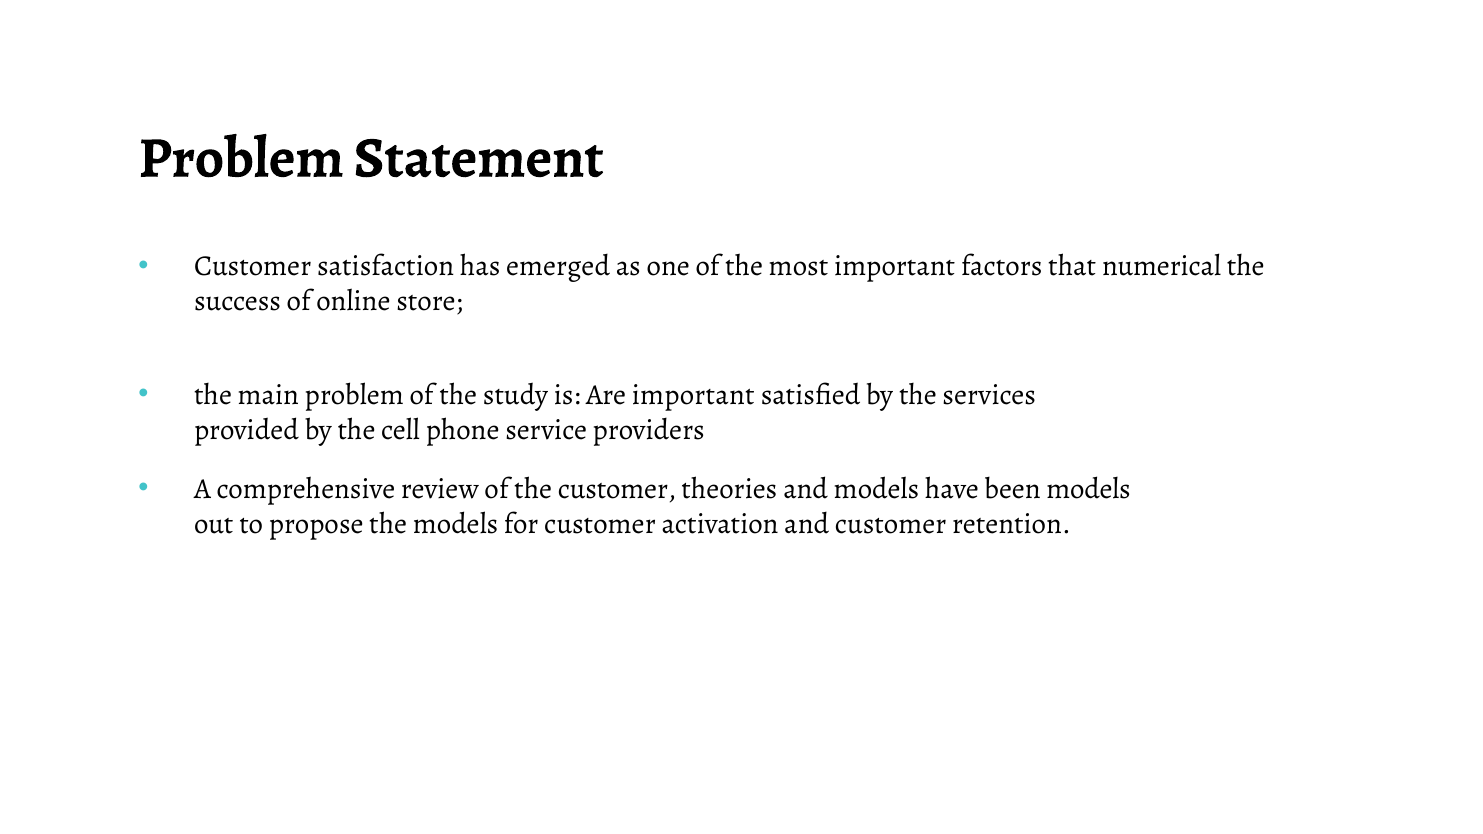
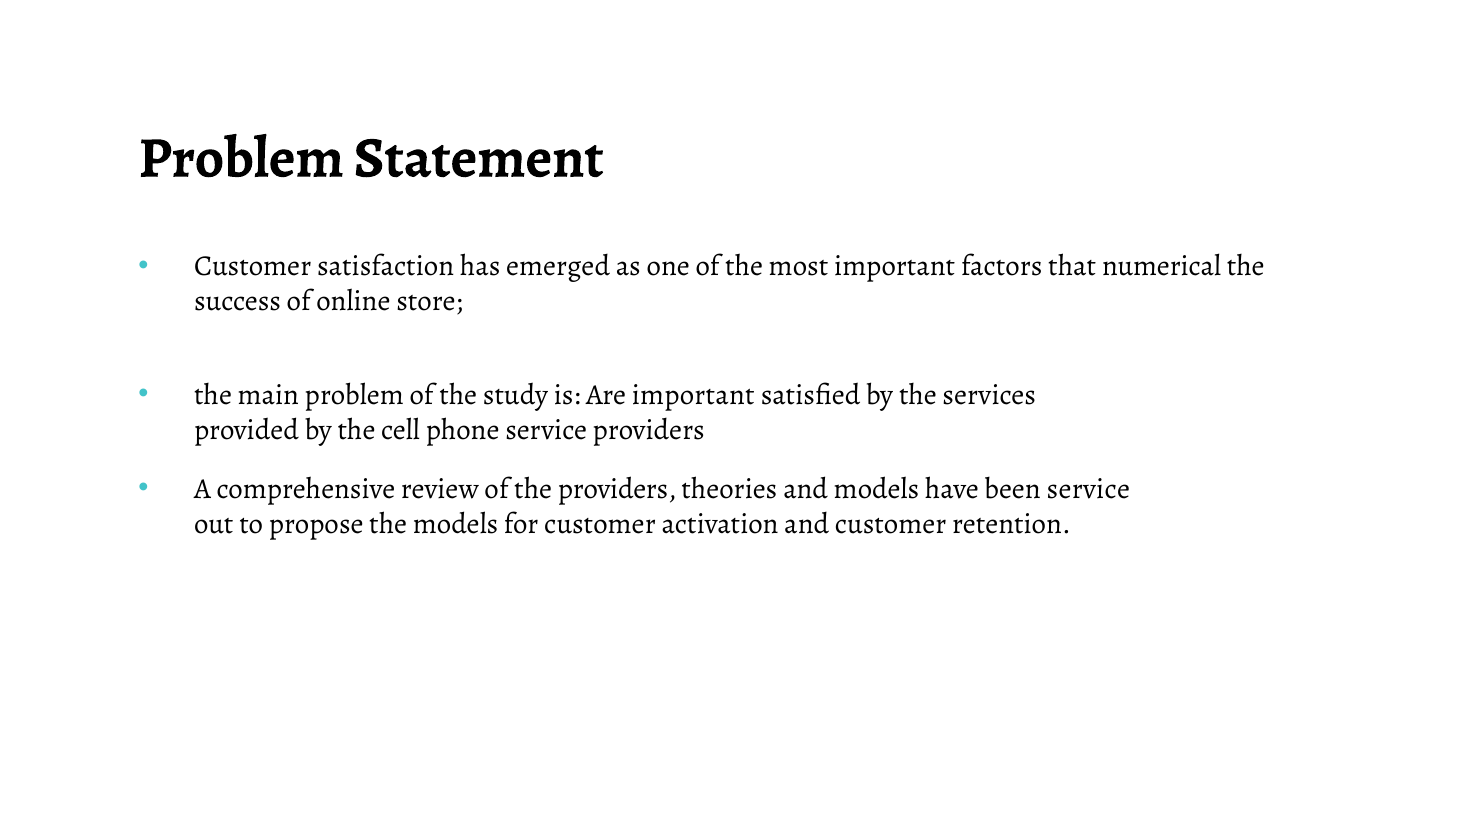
the customer: customer -> providers
been models: models -> service
